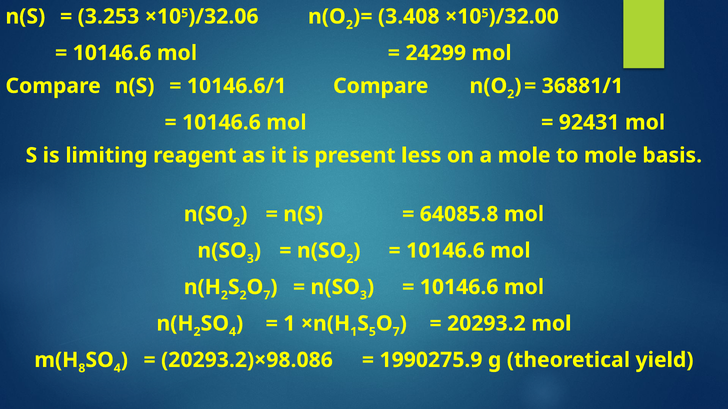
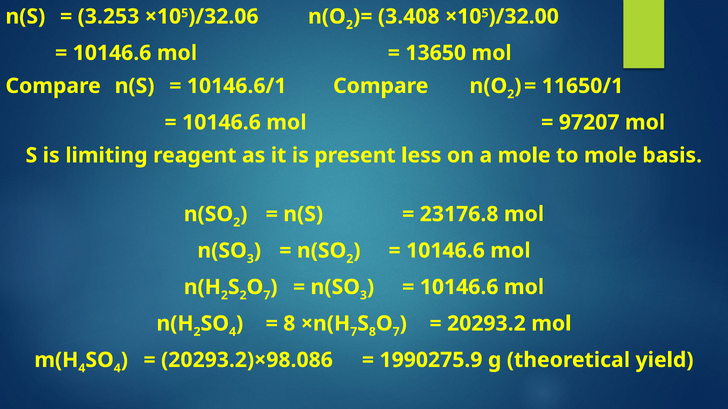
24299: 24299 -> 13650
36881/1: 36881/1 -> 11650/1
92431: 92431 -> 97207
64085.8: 64085.8 -> 23176.8
1 at (289, 324): 1 -> 8
1 at (354, 332): 1 -> 7
S 5: 5 -> 8
8 at (82, 369): 8 -> 4
